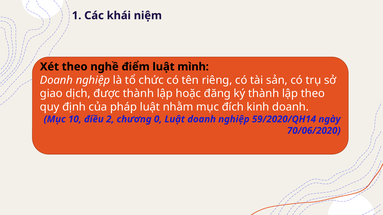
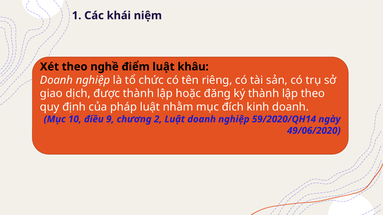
mình: mình -> khâu
2: 2 -> 9
0: 0 -> 2
70/06/2020: 70/06/2020 -> 49/06/2020
